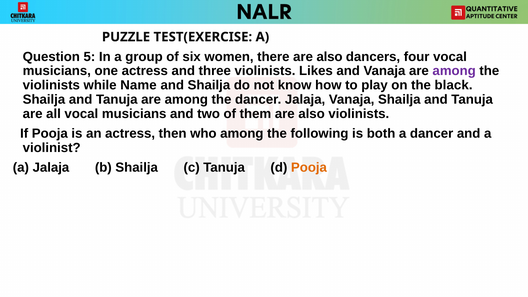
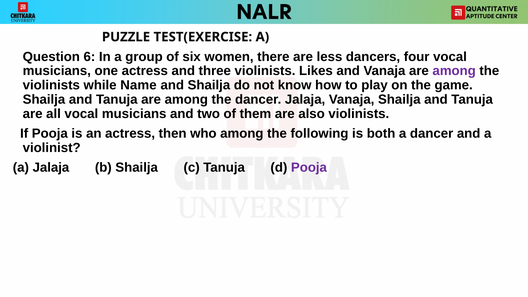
5: 5 -> 6
there are also: also -> less
black: black -> game
Pooja at (309, 167) colour: orange -> purple
